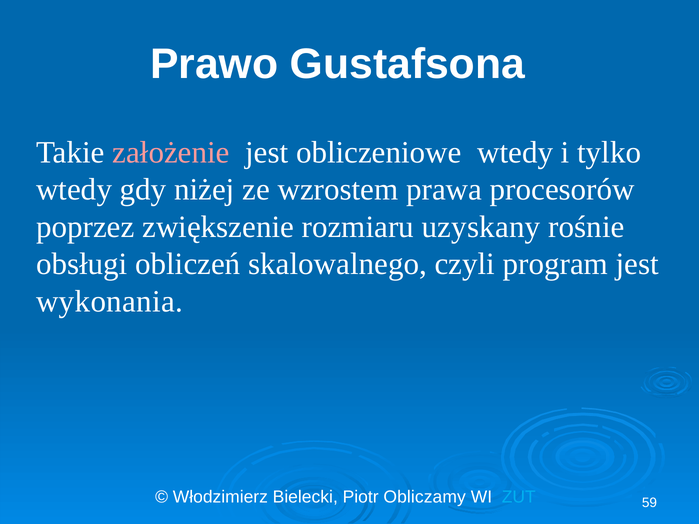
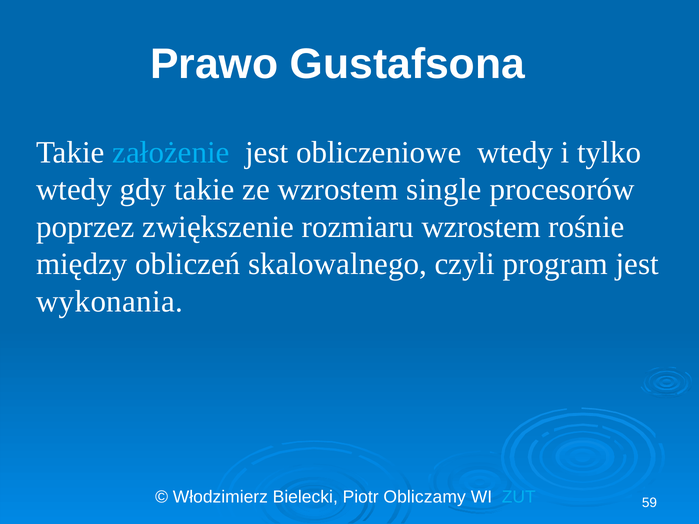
założenie colour: pink -> light blue
gdy niżej: niżej -> takie
prawa: prawa -> single
rozmiaru uzyskany: uzyskany -> wzrostem
obsługi: obsługi -> między
